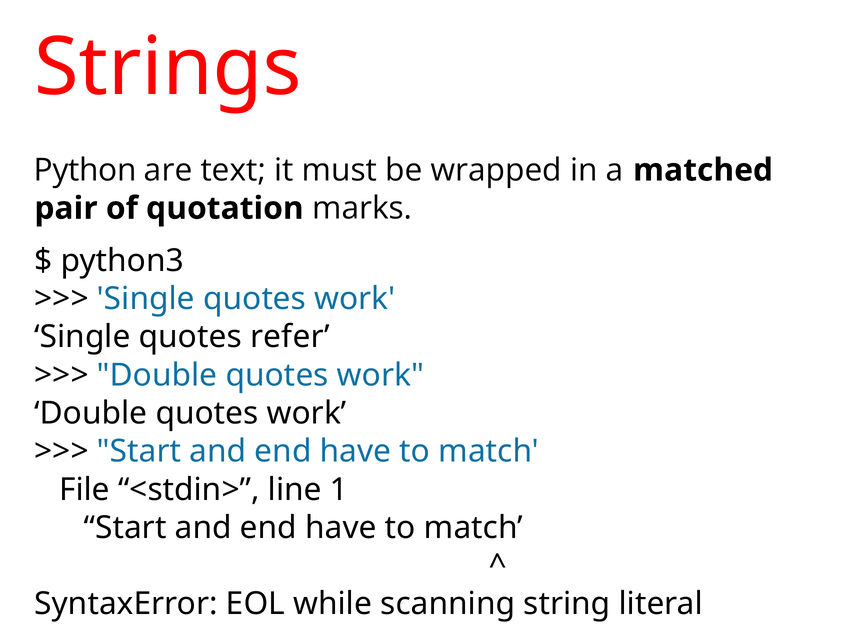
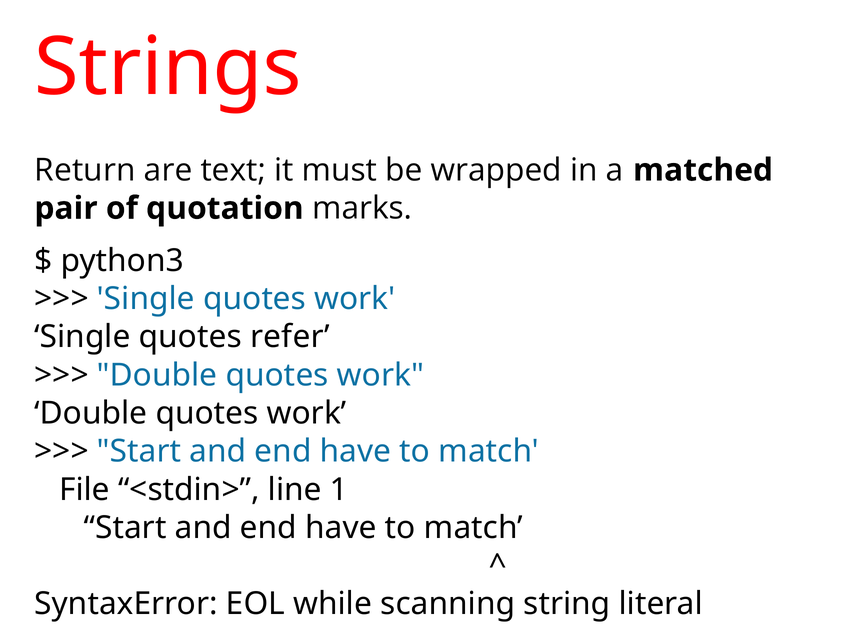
Python: Python -> Return
